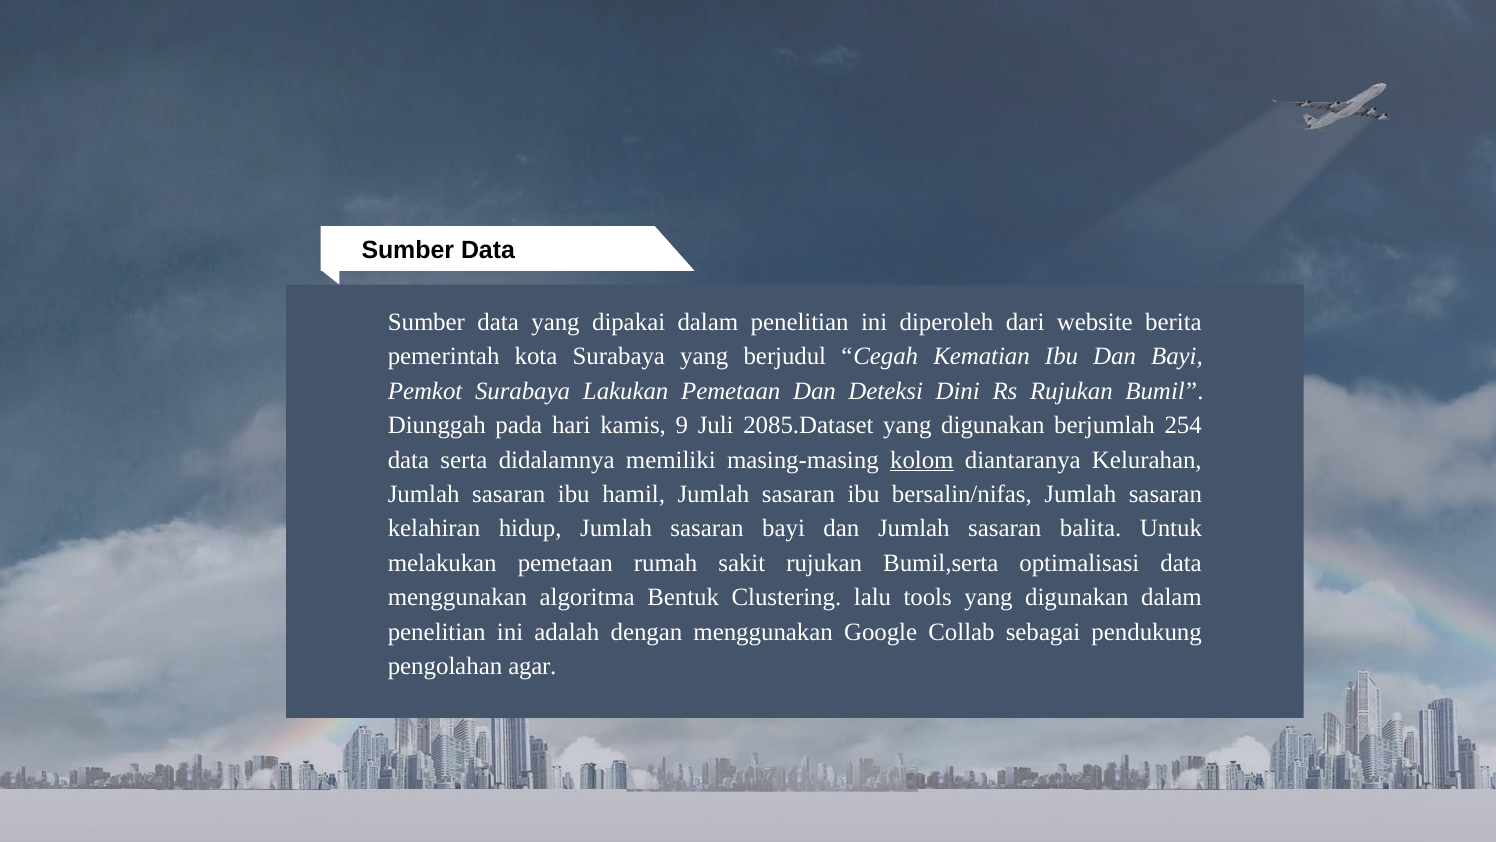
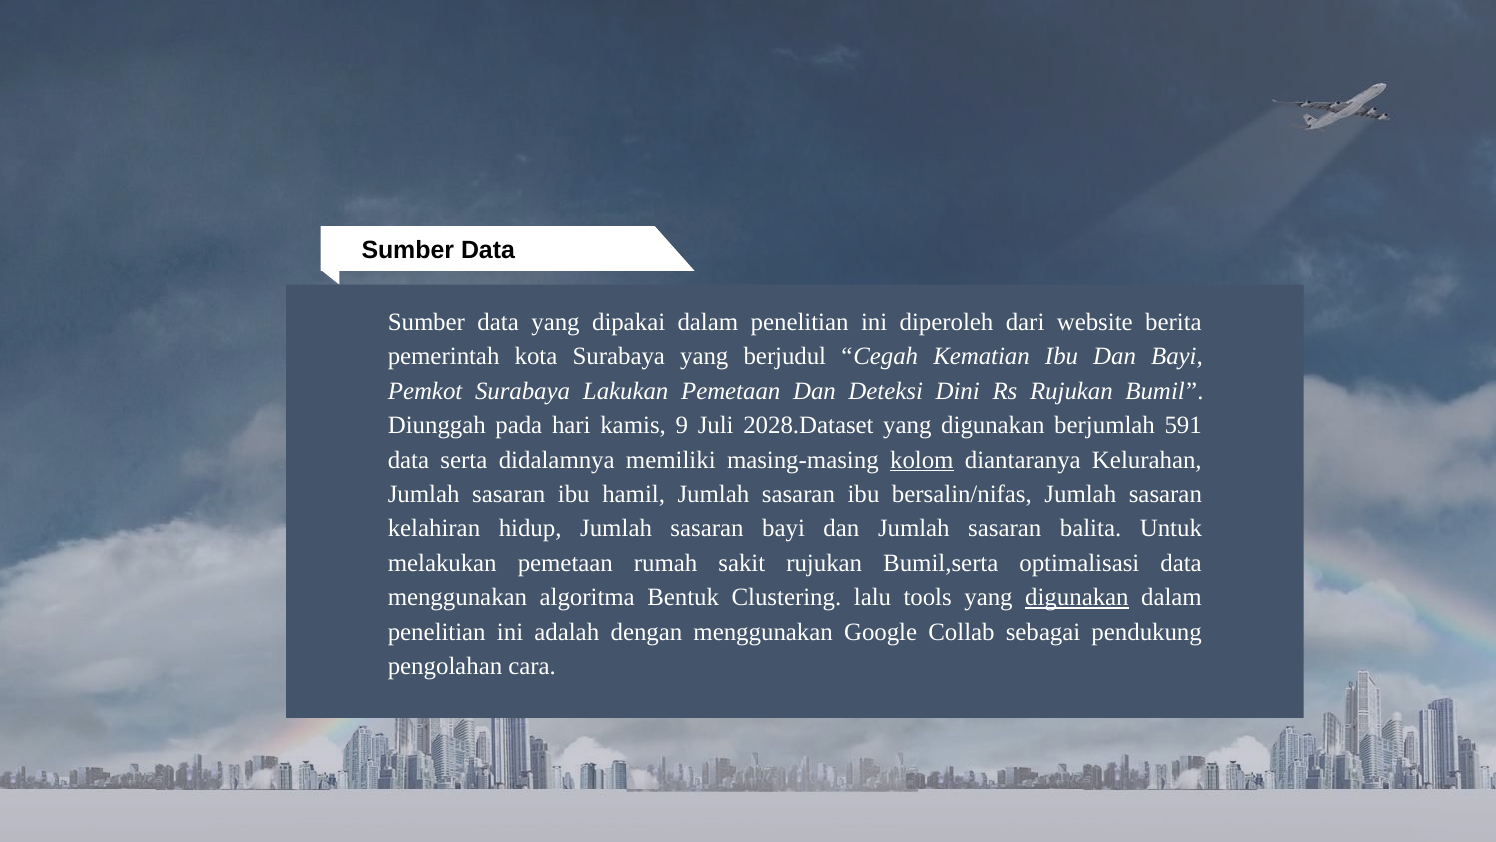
2085.Dataset: 2085.Dataset -> 2028.Dataset
254: 254 -> 591
digunakan at (1077, 597) underline: none -> present
agar: agar -> cara
